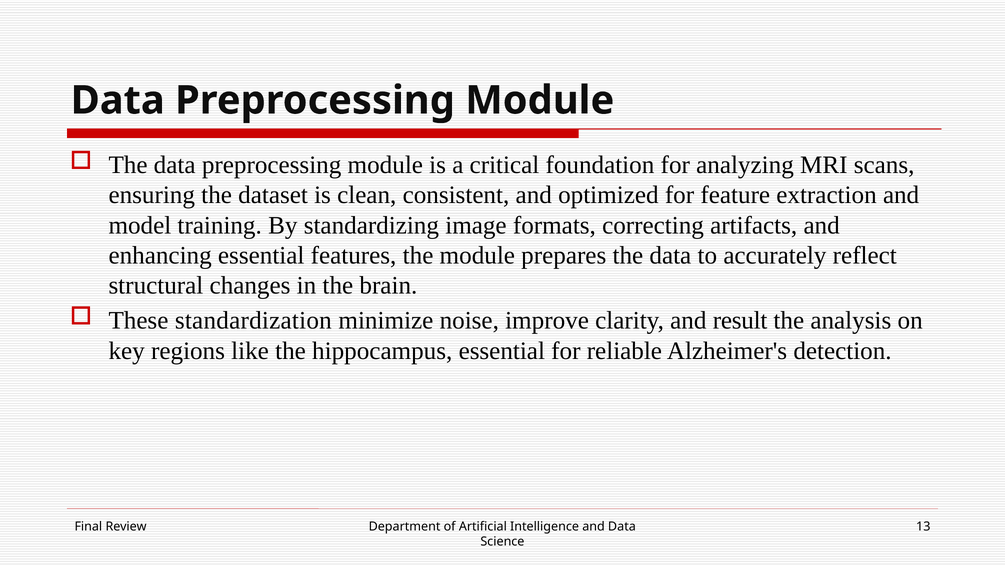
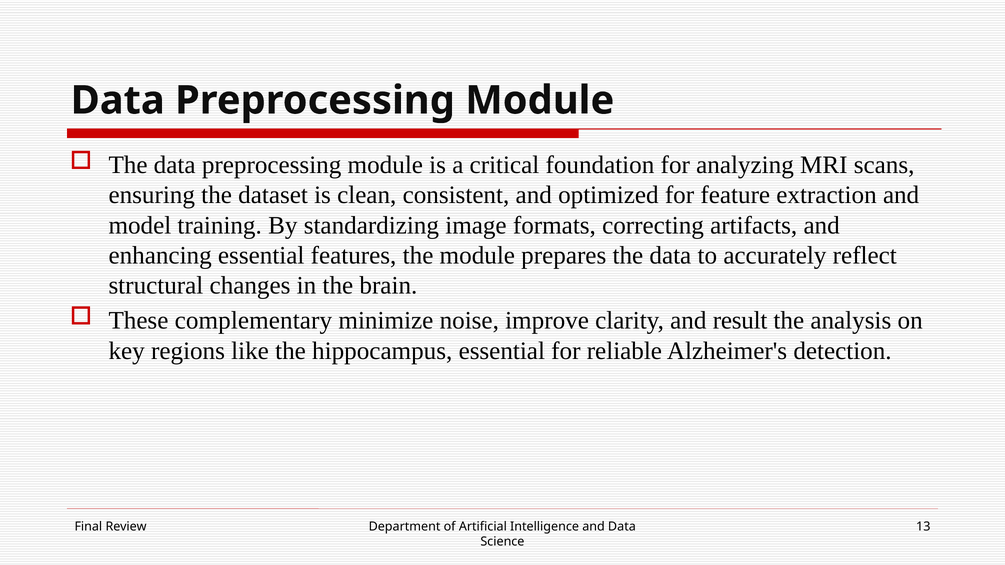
standardization: standardization -> complementary
